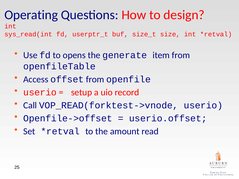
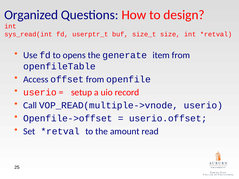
Operating: Operating -> Organized
VOP_READ(forktest->vnode: VOP_READ(forktest->vnode -> VOP_READ(multiple->vnode
